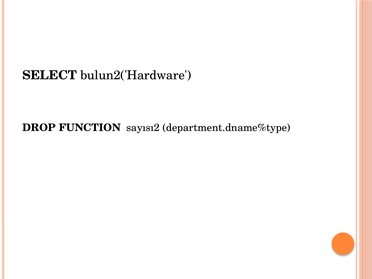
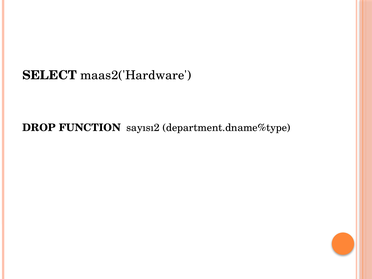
bulun2('Hardware: bulun2('Hardware -> maas2('Hardware
